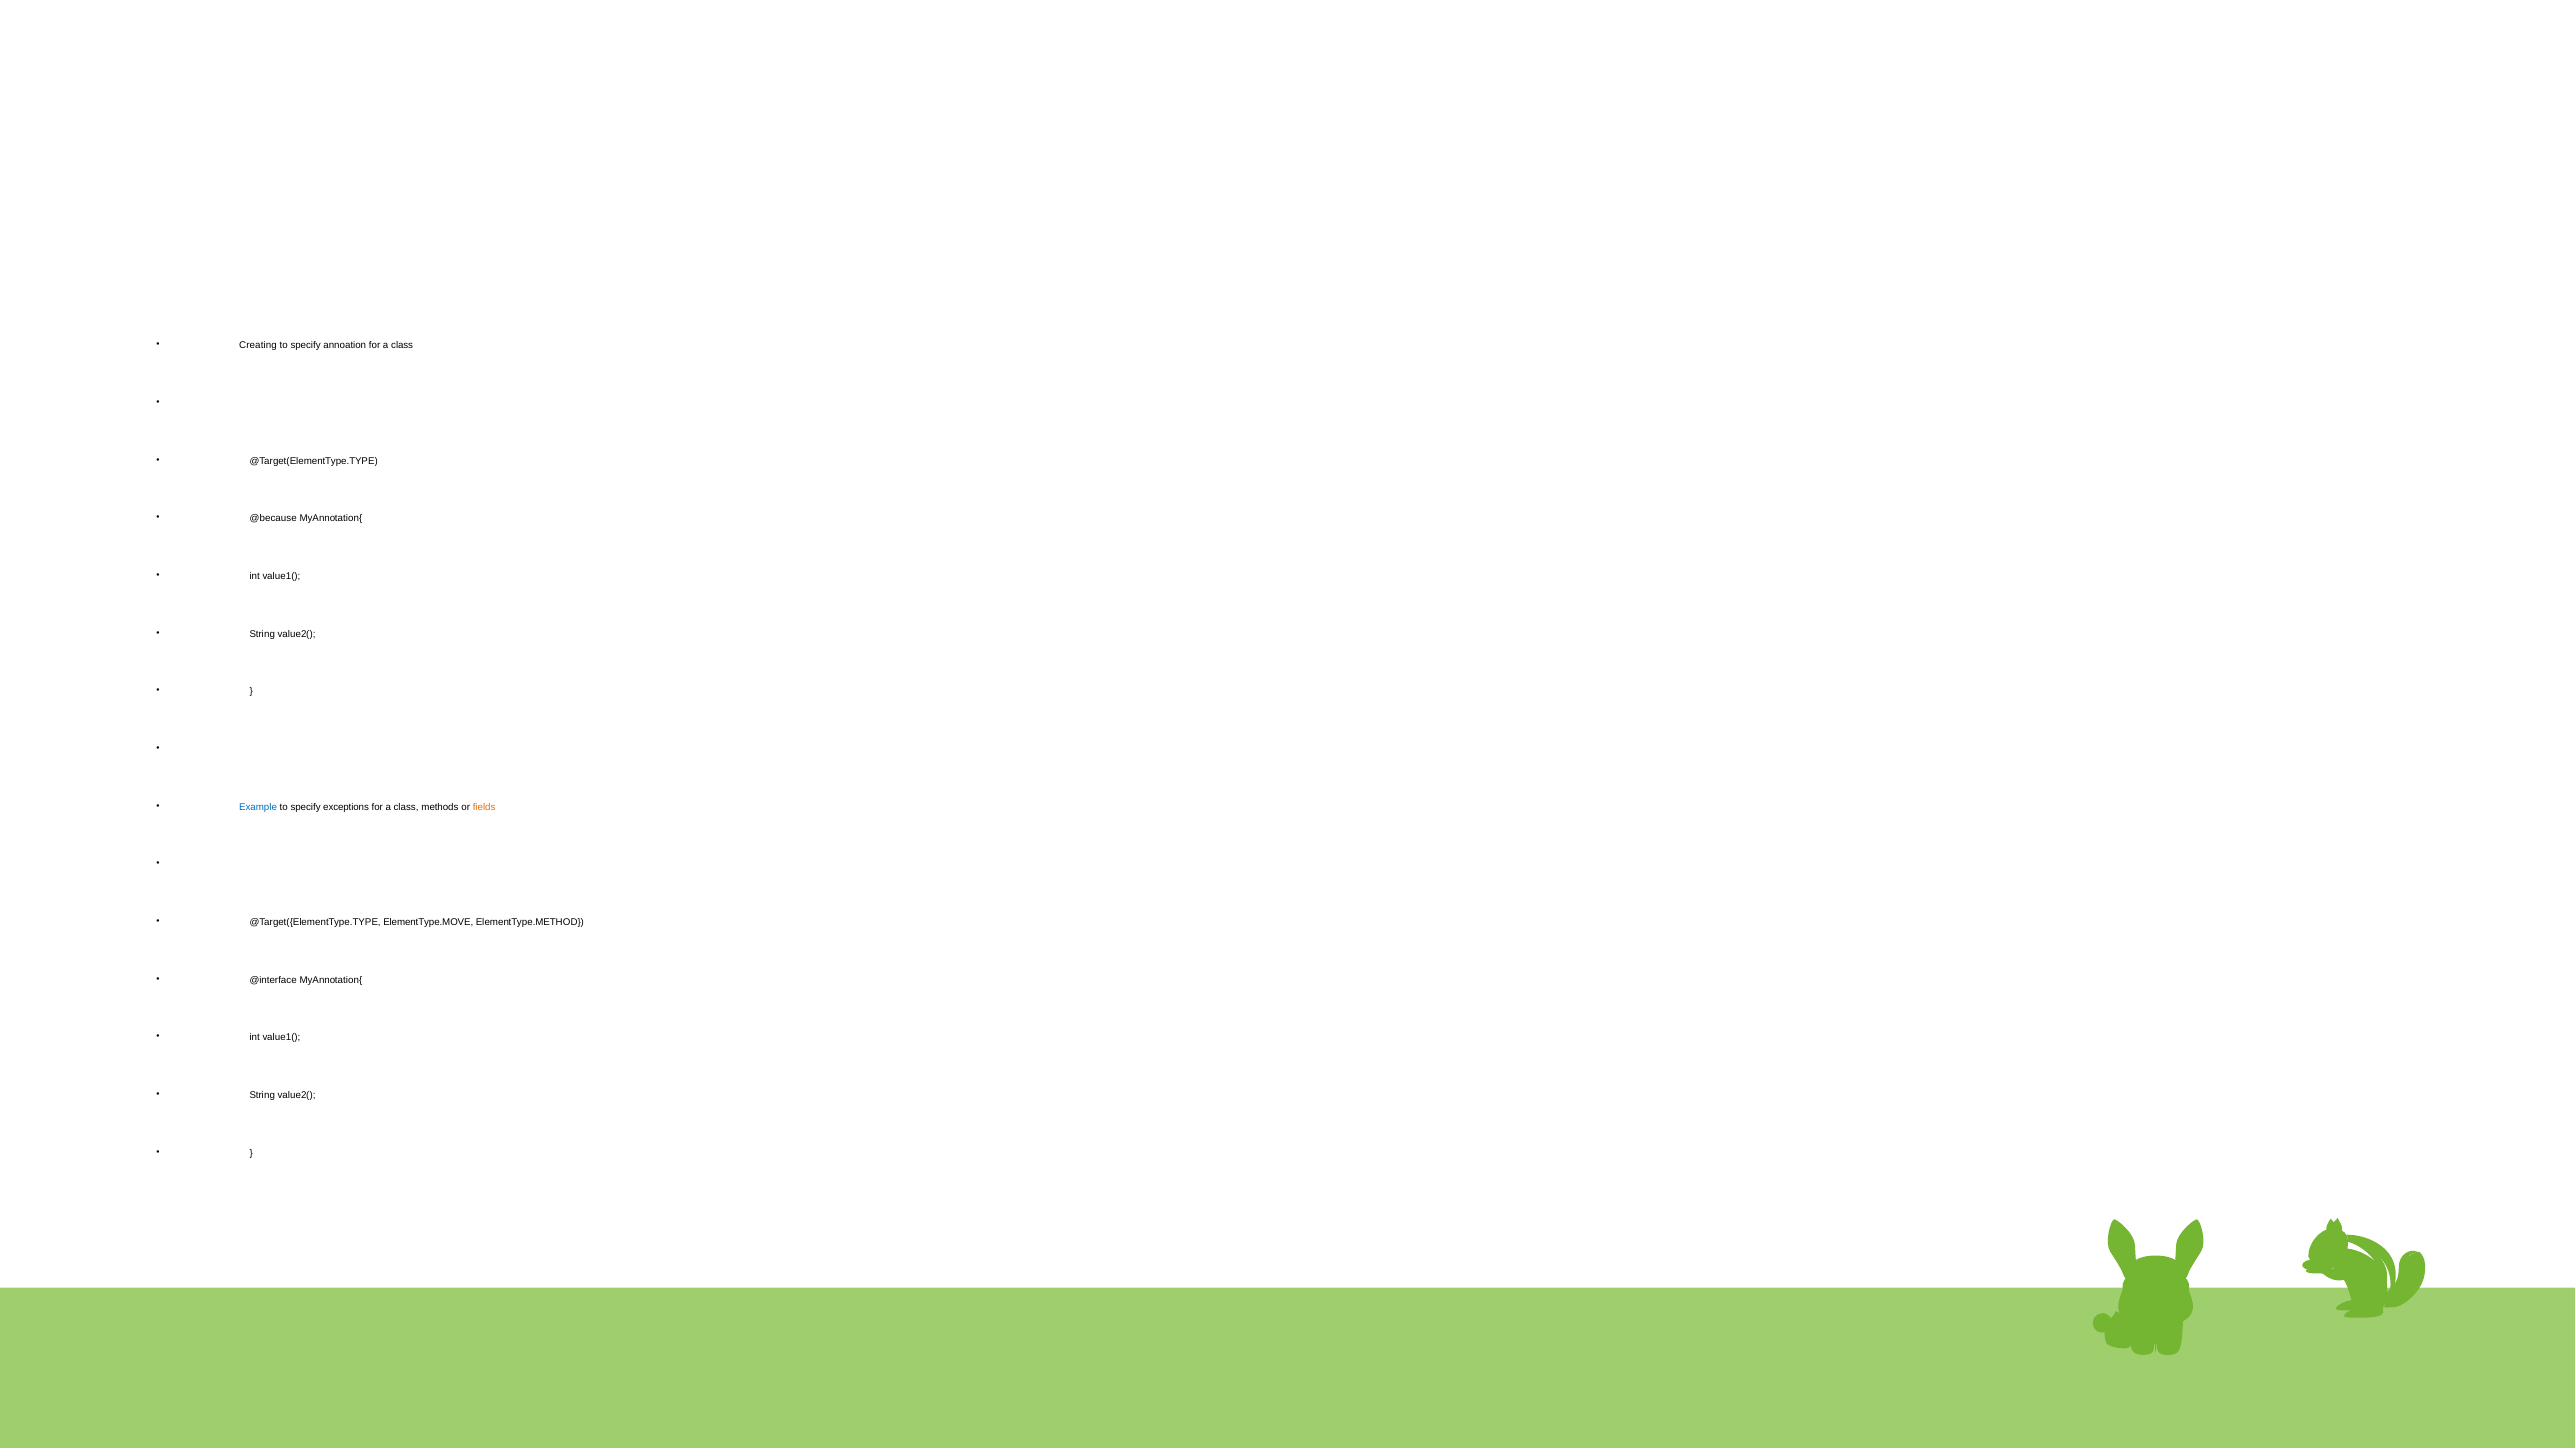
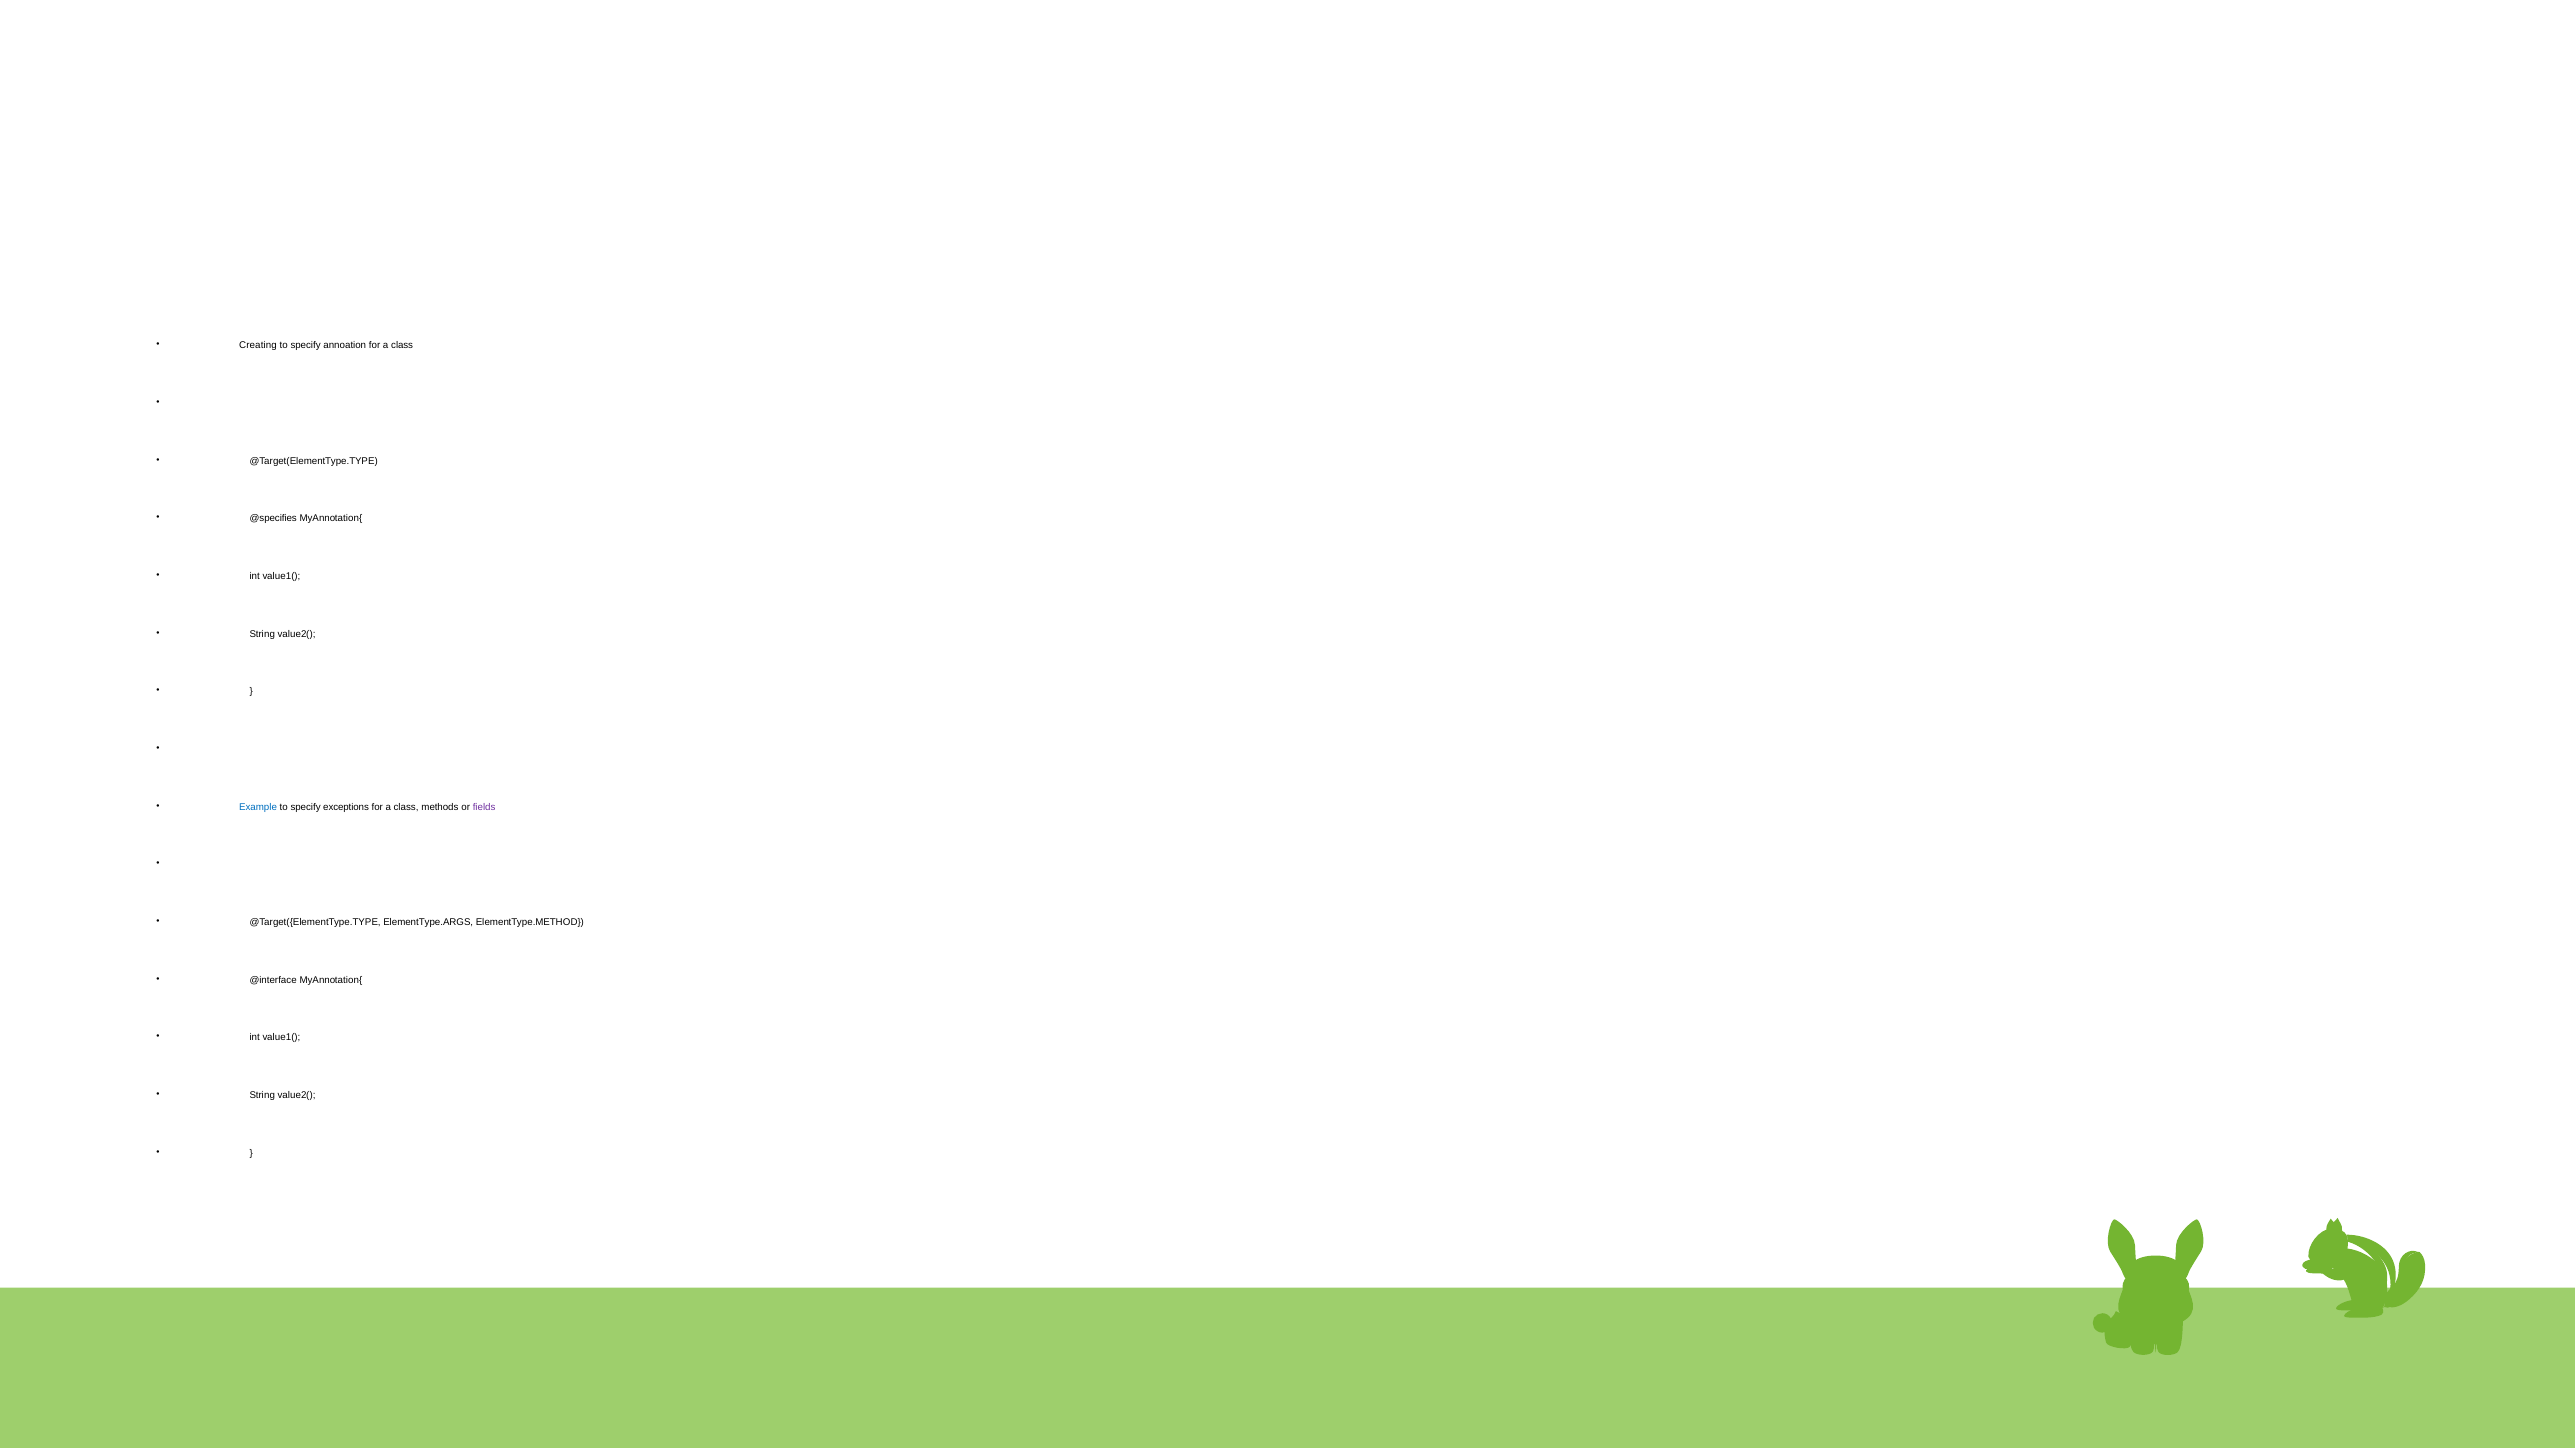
@because: @because -> @specifies
fields colour: orange -> purple
ElementType.MOVE: ElementType.MOVE -> ElementType.ARGS
